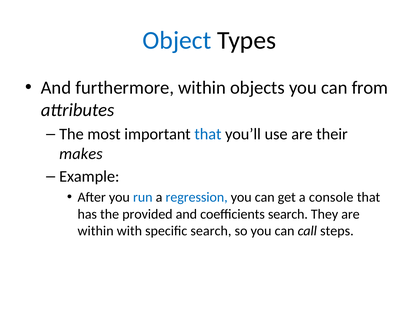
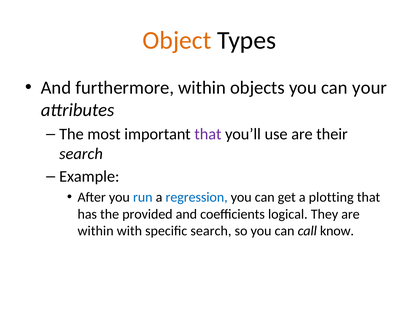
Object colour: blue -> orange
from: from -> your
that at (208, 134) colour: blue -> purple
makes at (81, 154): makes -> search
console: console -> plotting
coefficients search: search -> logical
steps: steps -> know
